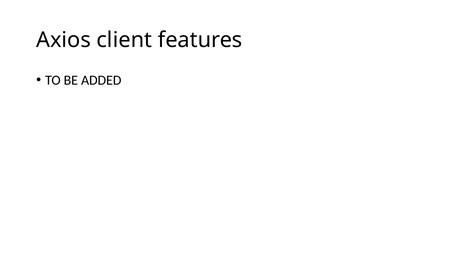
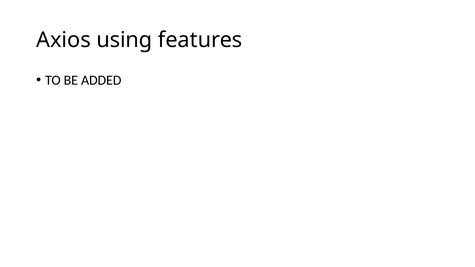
client: client -> using
